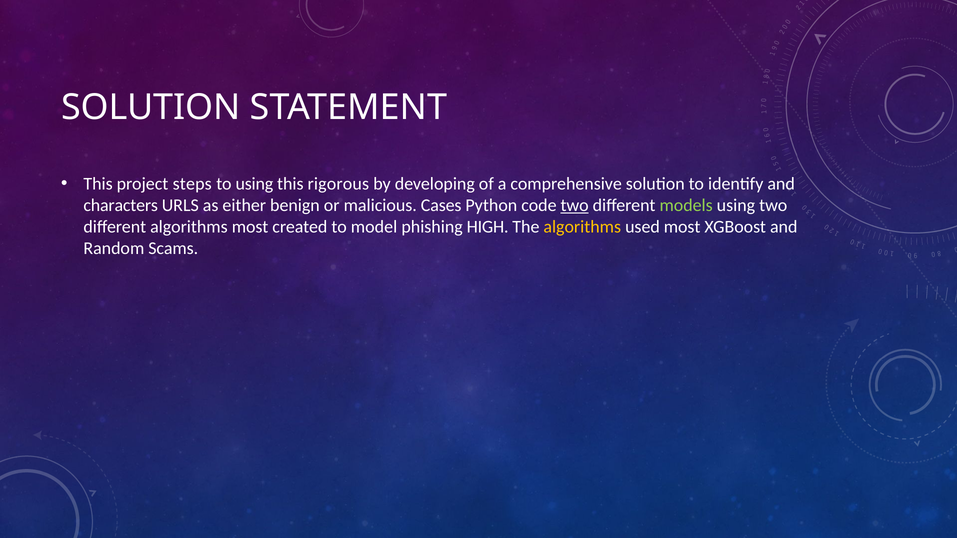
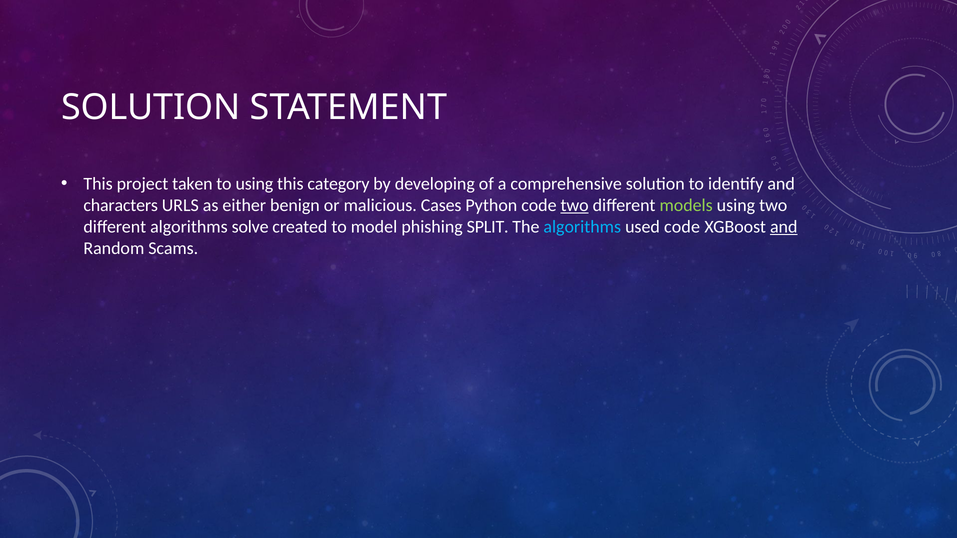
steps: steps -> taken
rigorous: rigorous -> category
algorithms most: most -> solve
HIGH: HIGH -> SPLIT
algorithms at (582, 227) colour: yellow -> light blue
used most: most -> code
and at (784, 227) underline: none -> present
